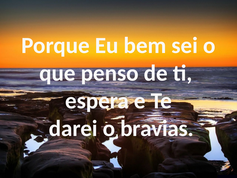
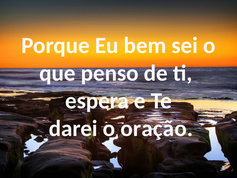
bravias: bravias -> oração
